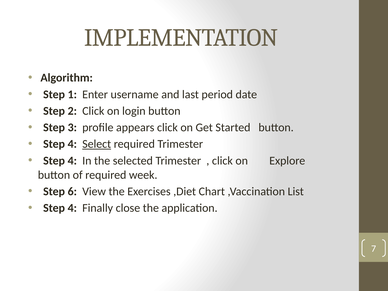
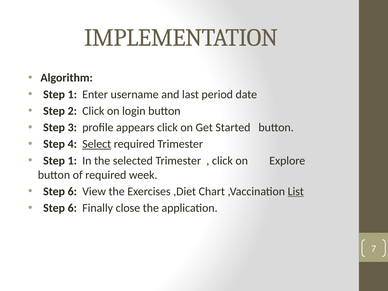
4 at (72, 161): 4 -> 1
List underline: none -> present
4 at (72, 208): 4 -> 6
